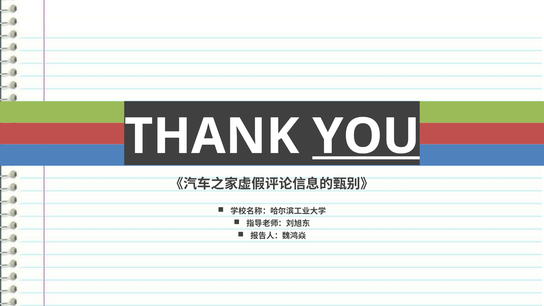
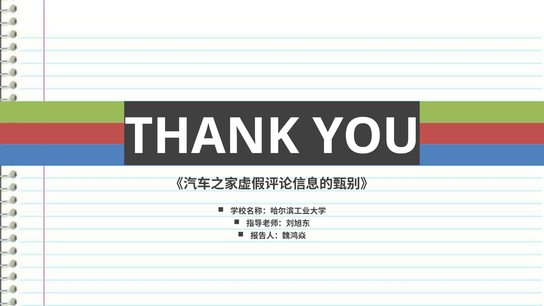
YOU underline: present -> none
